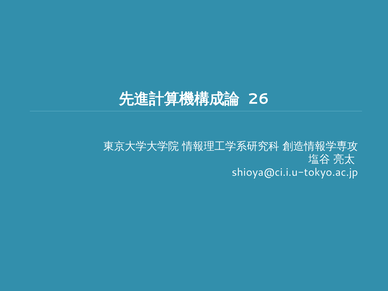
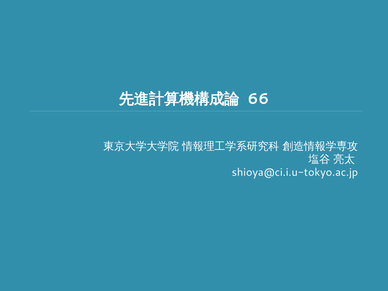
26: 26 -> 66
